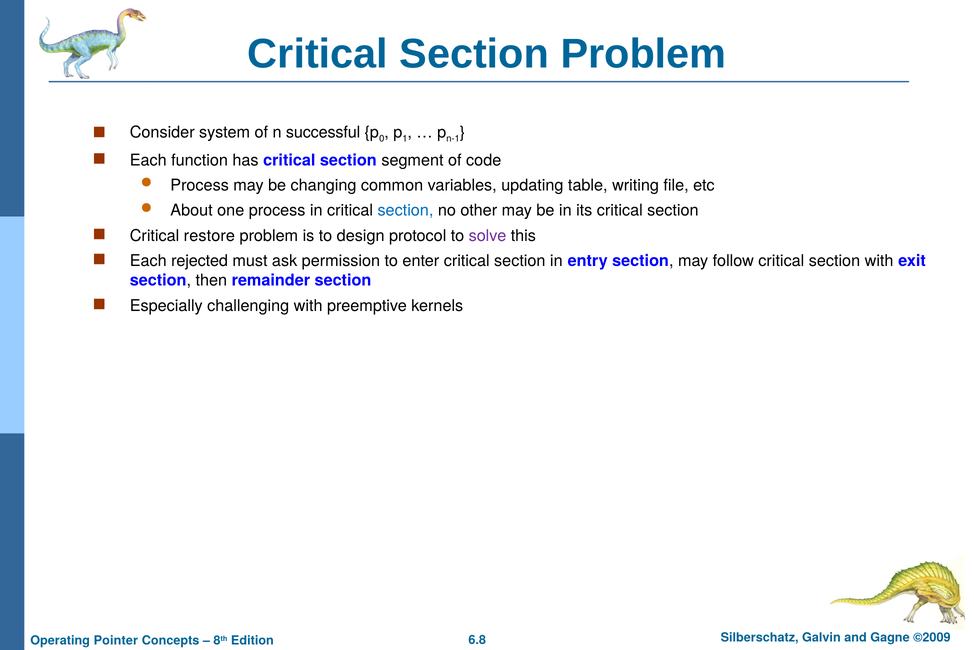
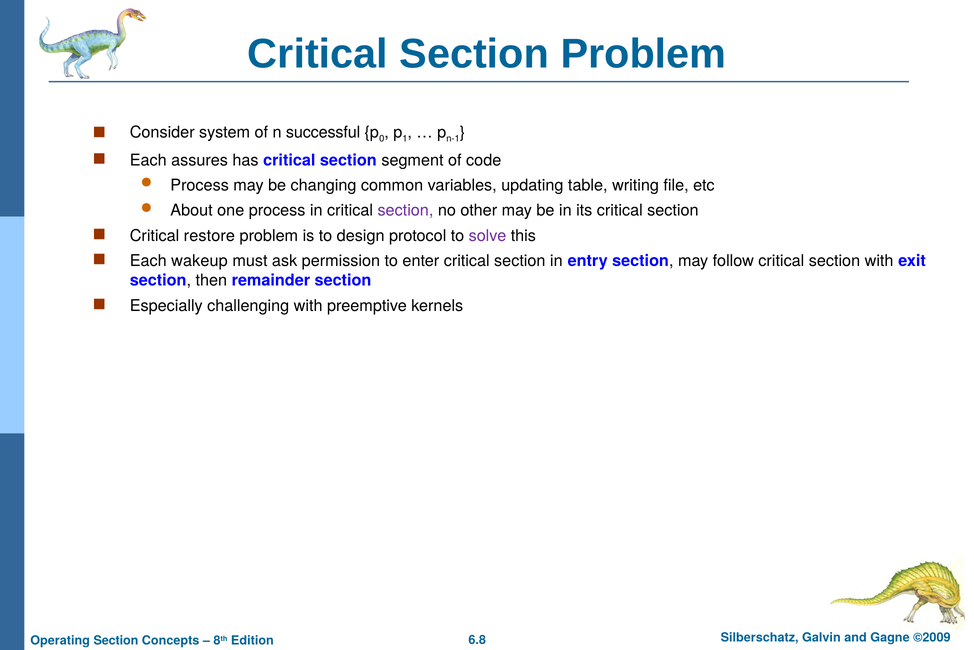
function: function -> assures
section at (405, 210) colour: blue -> purple
rejected: rejected -> wakeup
Pointer at (116, 640): Pointer -> Section
